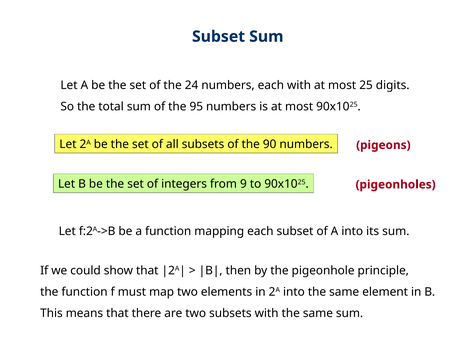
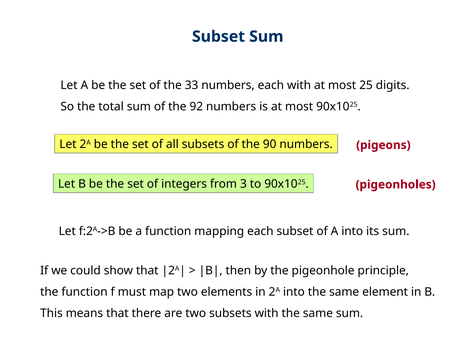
24: 24 -> 33
95: 95 -> 92
9: 9 -> 3
